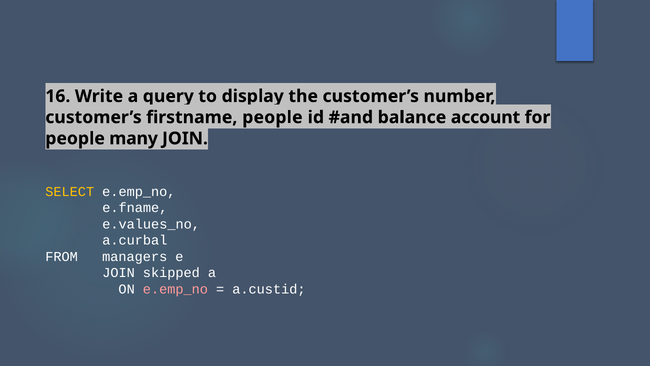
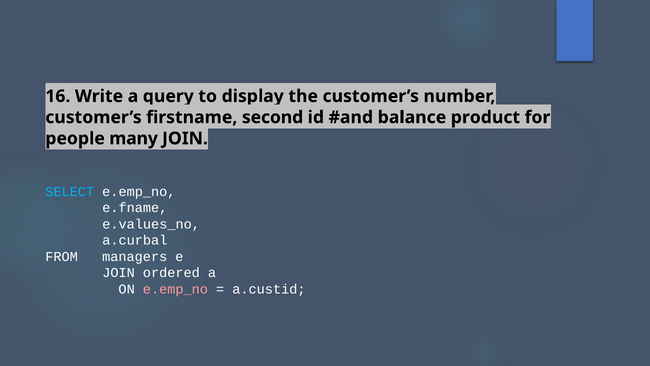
people at (272, 117): people -> second
account: account -> product
SELECT colour: yellow -> light blue
skipped: skipped -> ordered
